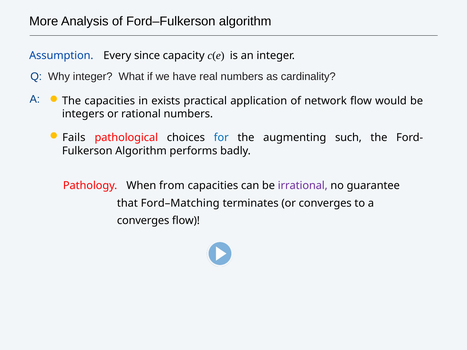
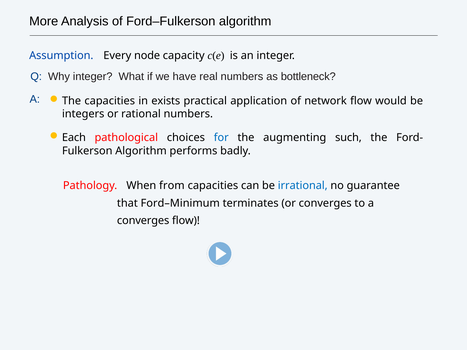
since: since -> node
cardinality: cardinality -> bottleneck
Fails: Fails -> Each
irrational colour: purple -> blue
Ford–Matching: Ford–Matching -> Ford–Minimum
